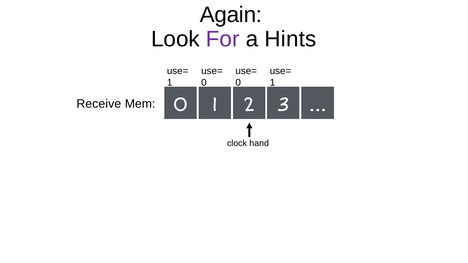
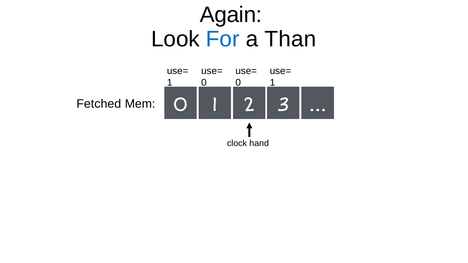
For colour: purple -> blue
Hints: Hints -> Than
Receive: Receive -> Fetched
